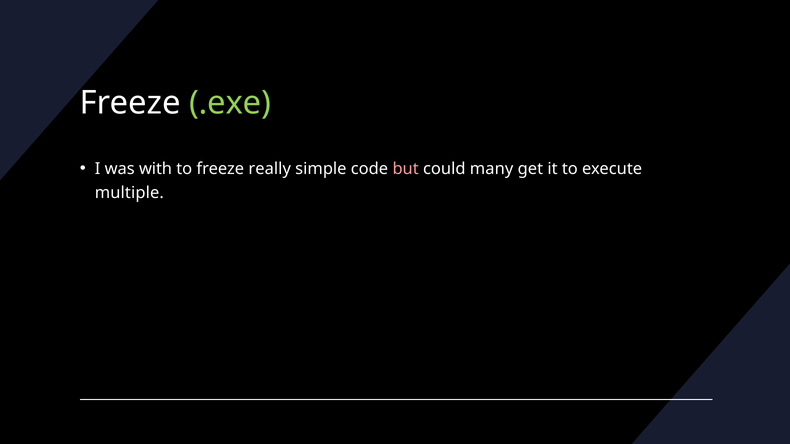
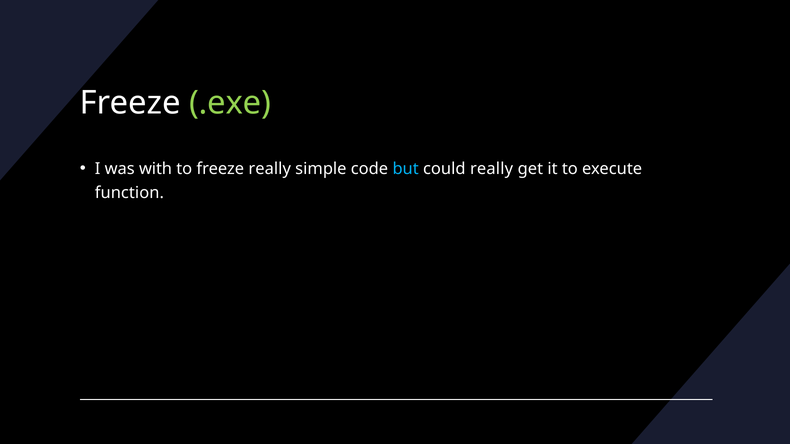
but colour: pink -> light blue
could many: many -> really
multiple: multiple -> function
